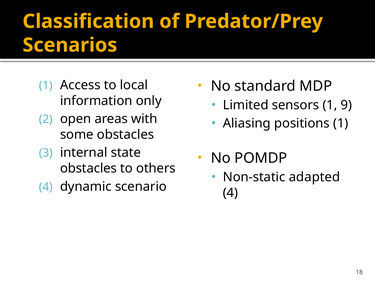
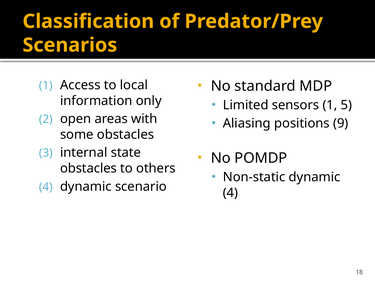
9: 9 -> 5
positions 1: 1 -> 9
Non-static adapted: adapted -> dynamic
